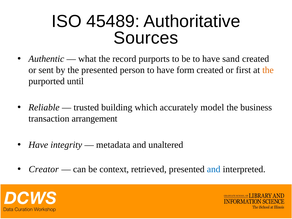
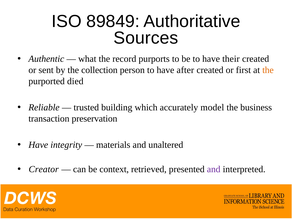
45489: 45489 -> 89849
sand: sand -> their
the presented: presented -> collection
form: form -> after
until: until -> died
arrangement: arrangement -> preservation
metadata: metadata -> materials
and at (214, 169) colour: blue -> purple
